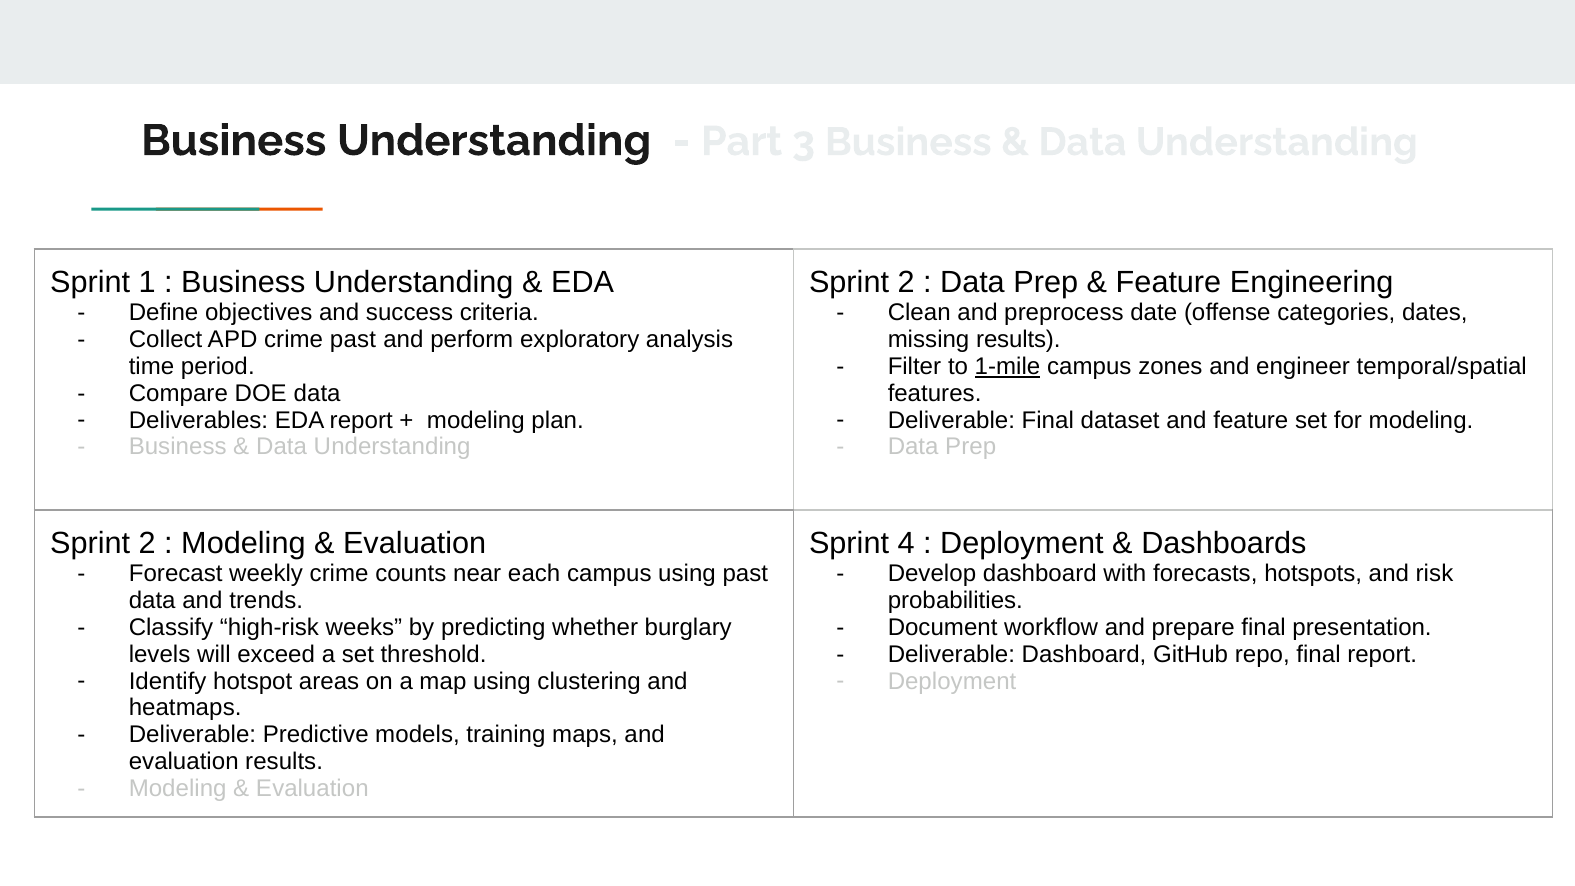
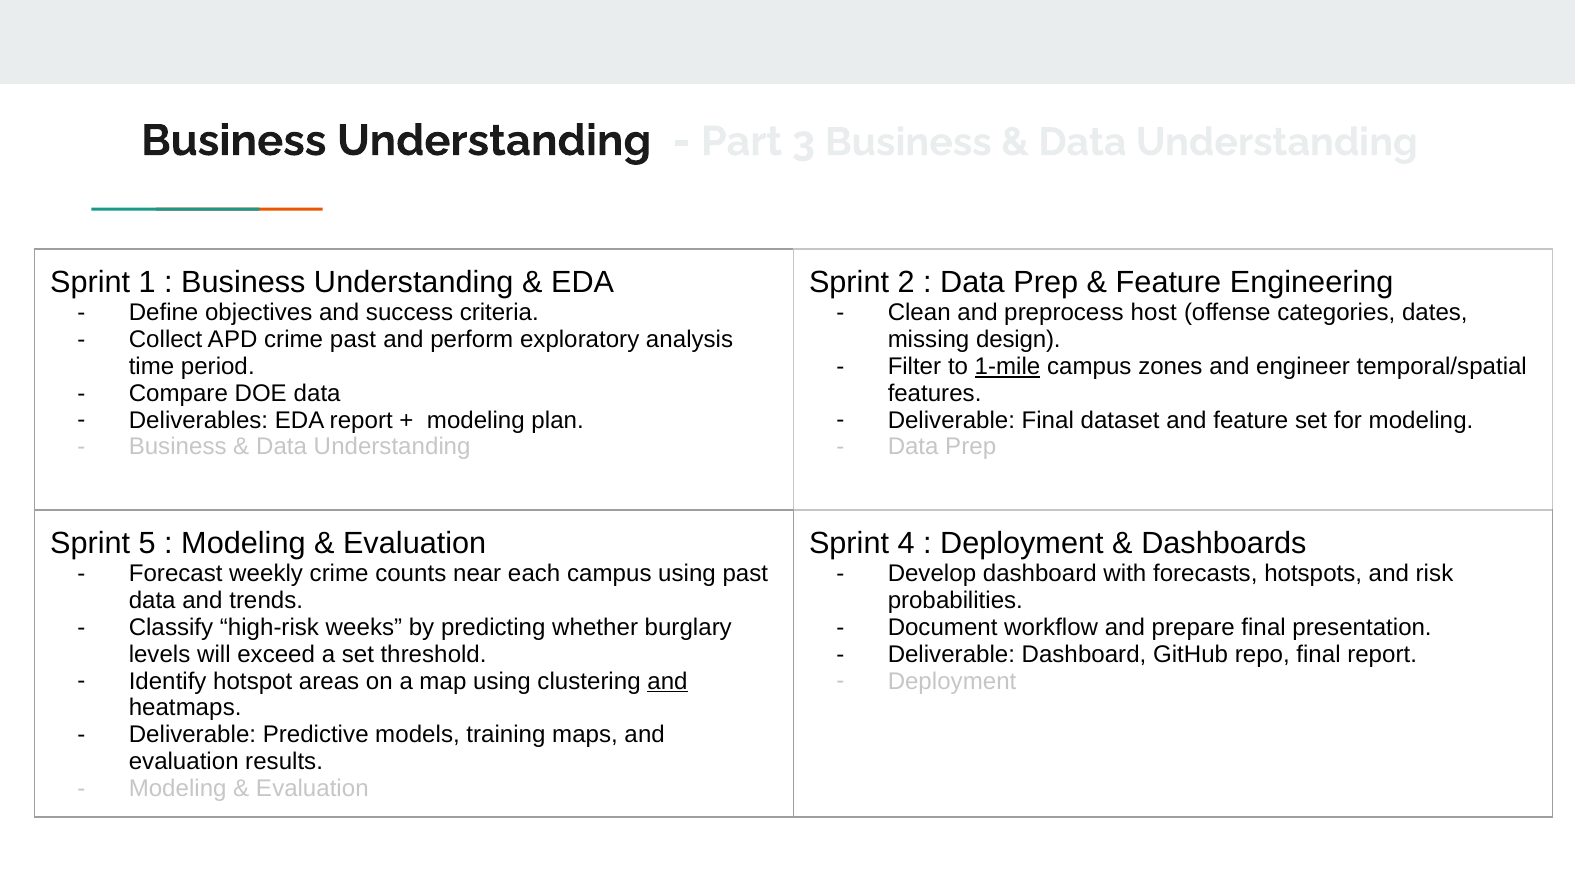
date: date -> host
missing results: results -> design
2 at (147, 543): 2 -> 5
and at (668, 681) underline: none -> present
